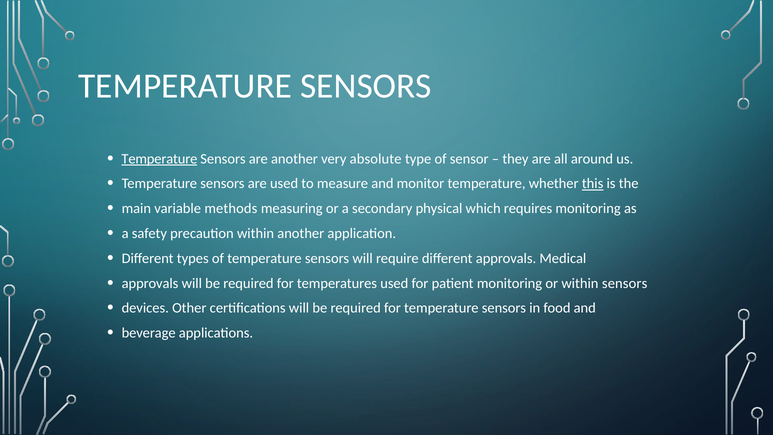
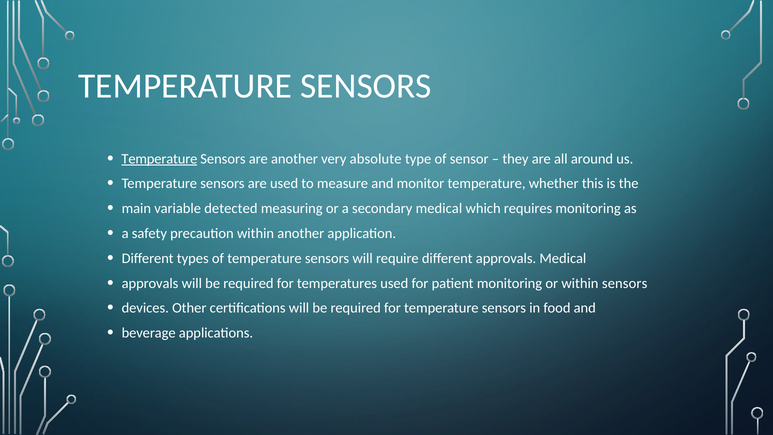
this underline: present -> none
methods: methods -> detected
secondary physical: physical -> medical
